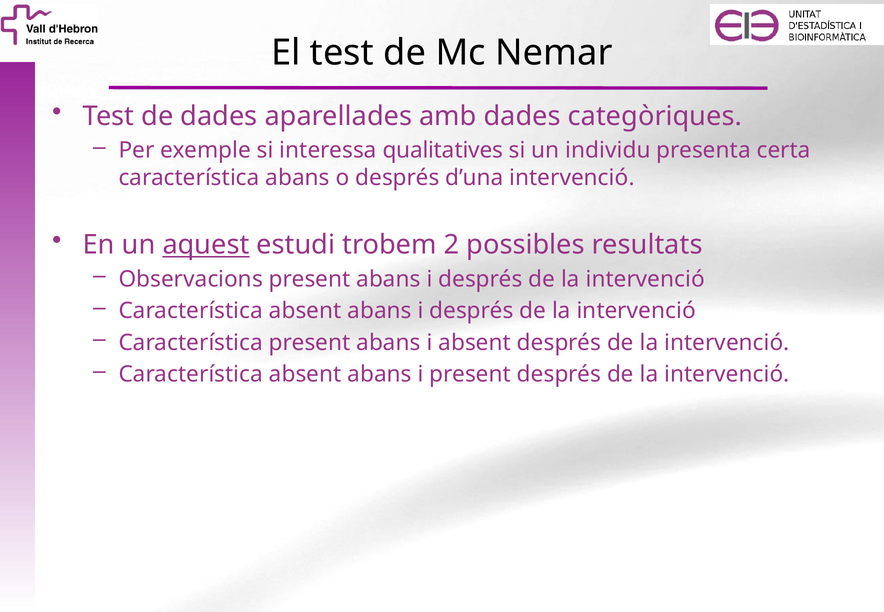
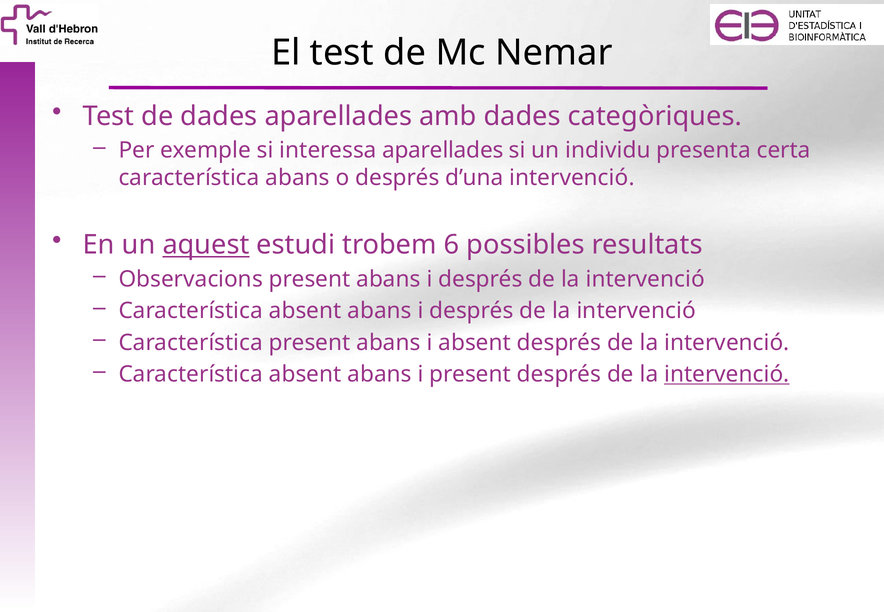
interessa qualitatives: qualitatives -> aparellades
2: 2 -> 6
intervenció at (727, 374) underline: none -> present
